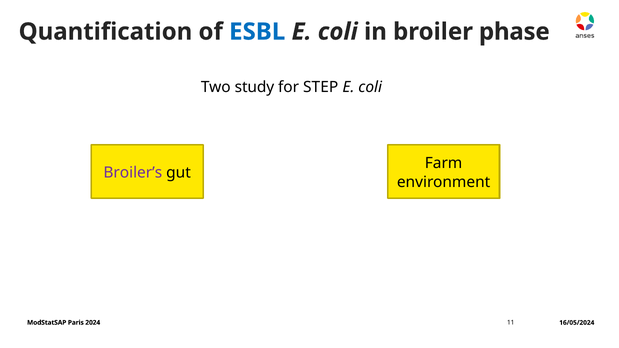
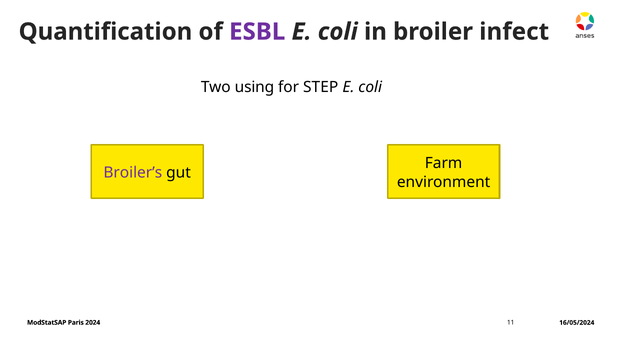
ESBL colour: blue -> purple
phase: phase -> infect
study: study -> using
